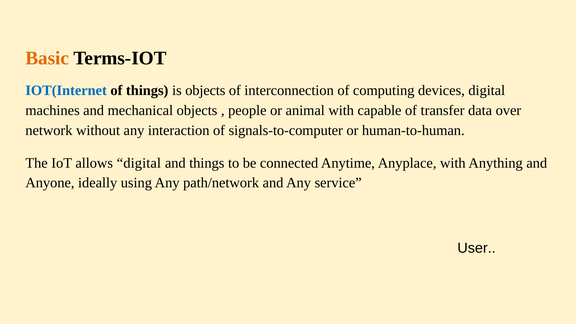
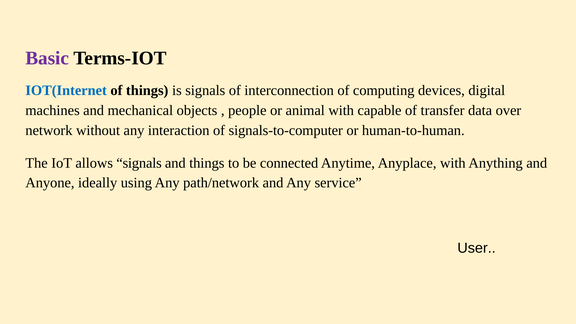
Basic colour: orange -> purple
is objects: objects -> signals
allows digital: digital -> signals
